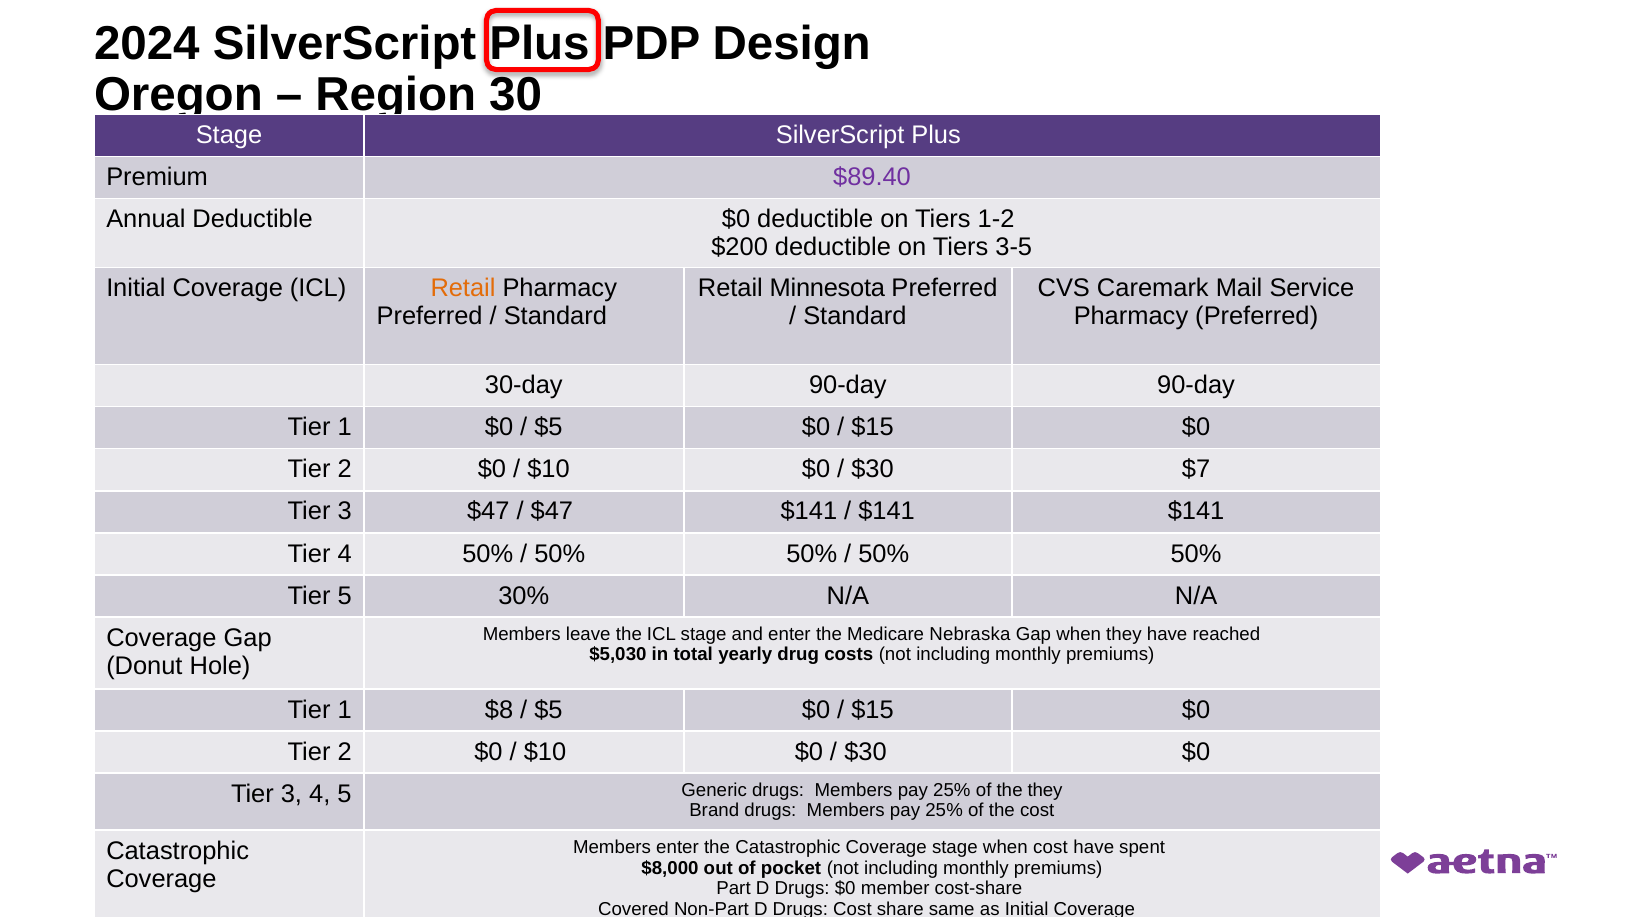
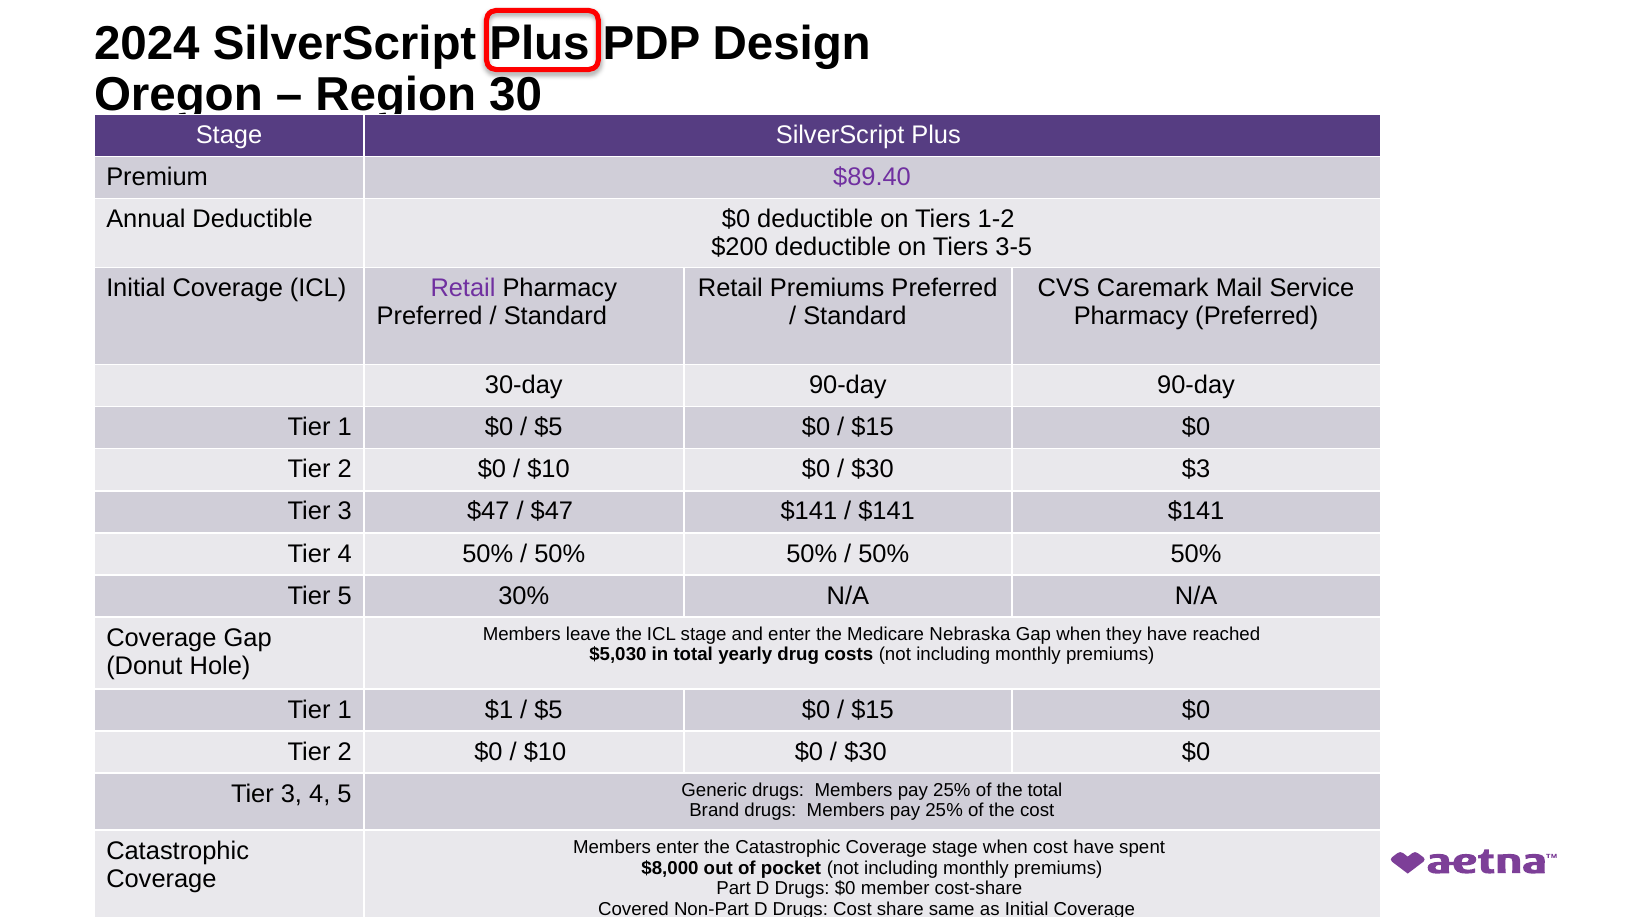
Retail at (463, 288) colour: orange -> purple
Retail Minnesota: Minnesota -> Premiums
$7: $7 -> $3
$8: $8 -> $1
the they: they -> total
